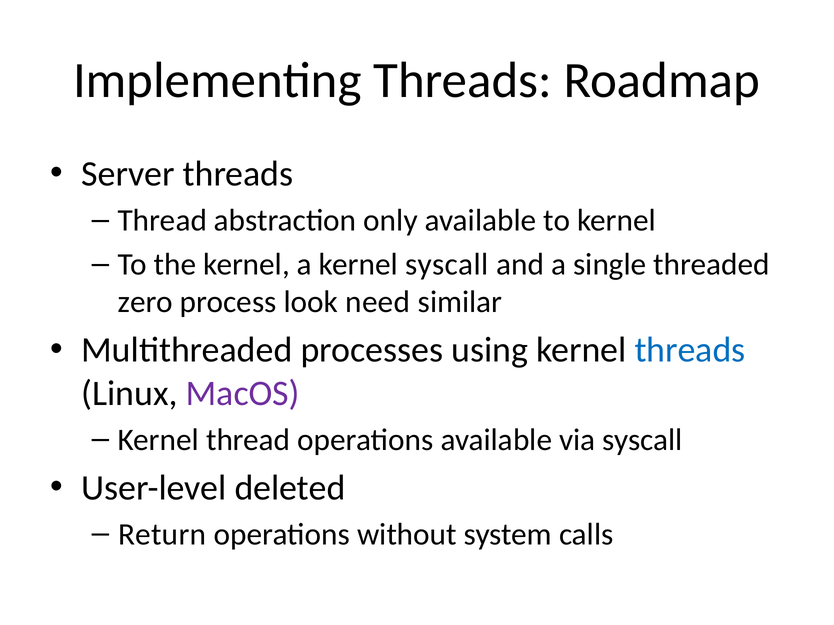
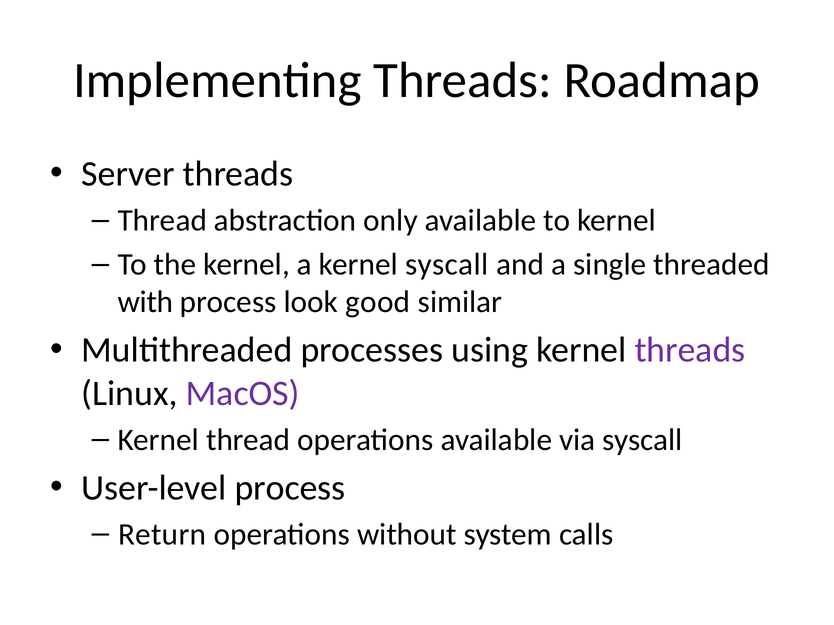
zero: zero -> with
need: need -> good
threads at (690, 350) colour: blue -> purple
User-level deleted: deleted -> process
